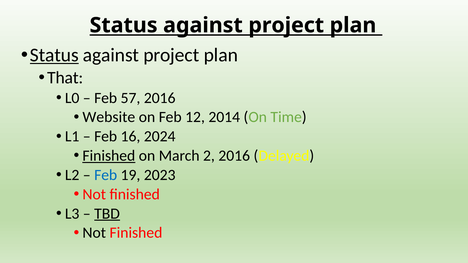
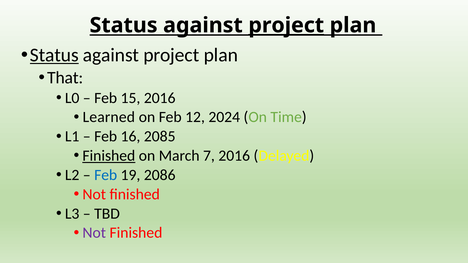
project at (286, 25) underline: none -> present
57: 57 -> 15
Website: Website -> Learned
2014: 2014 -> 2024
2024: 2024 -> 2085
2: 2 -> 7
2023: 2023 -> 2086
TBD underline: present -> none
Not at (94, 233) colour: black -> purple
